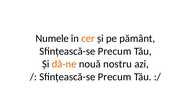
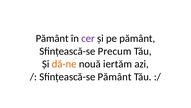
Numele at (52, 38): Numele -> Pământ
cer colour: orange -> purple
nostru: nostru -> iertăm
Precum at (115, 76): Precum -> Pământ
